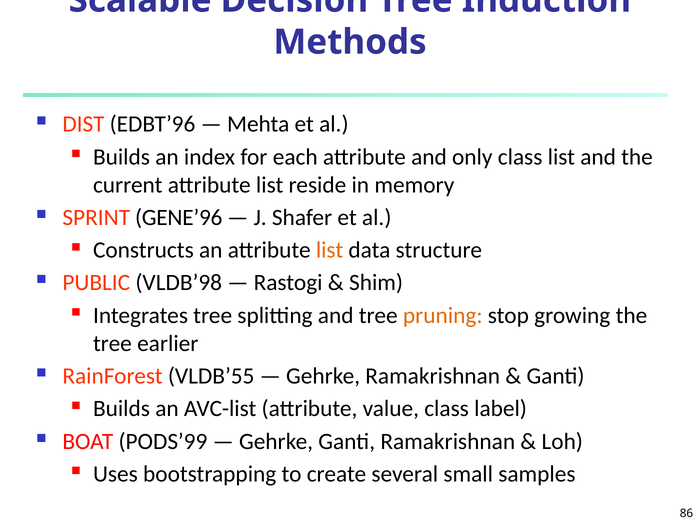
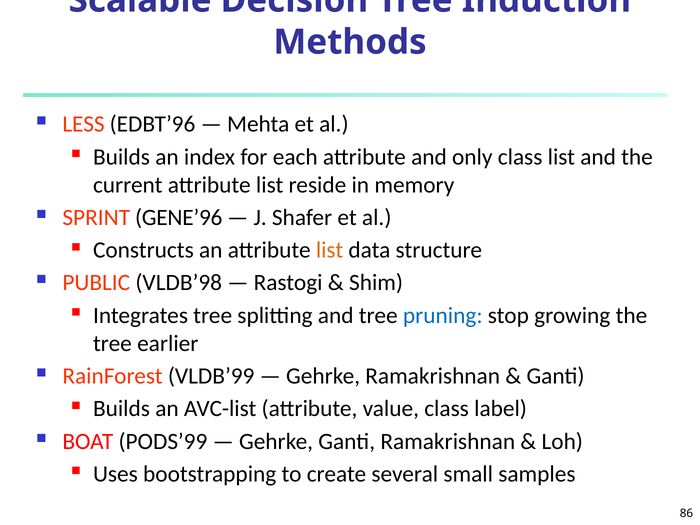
DIST: DIST -> LESS
pruning colour: orange -> blue
VLDB’55: VLDB’55 -> VLDB’99
